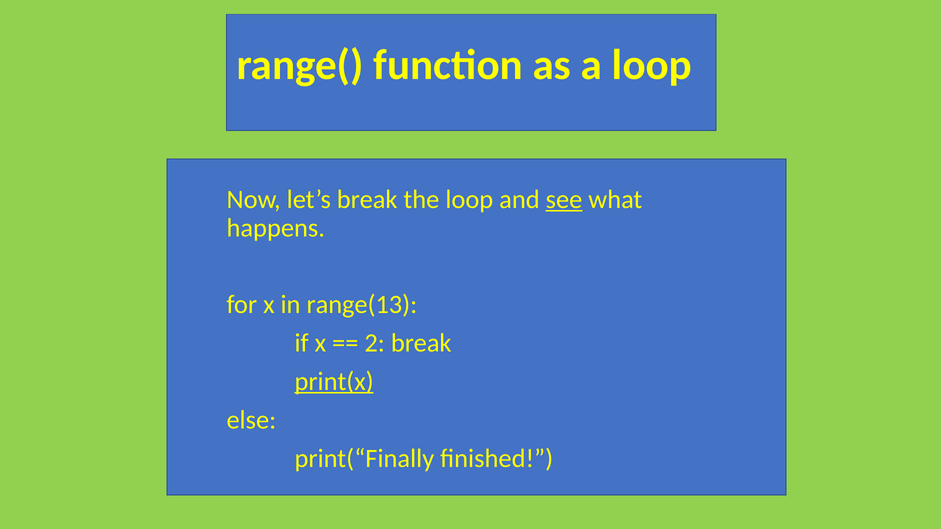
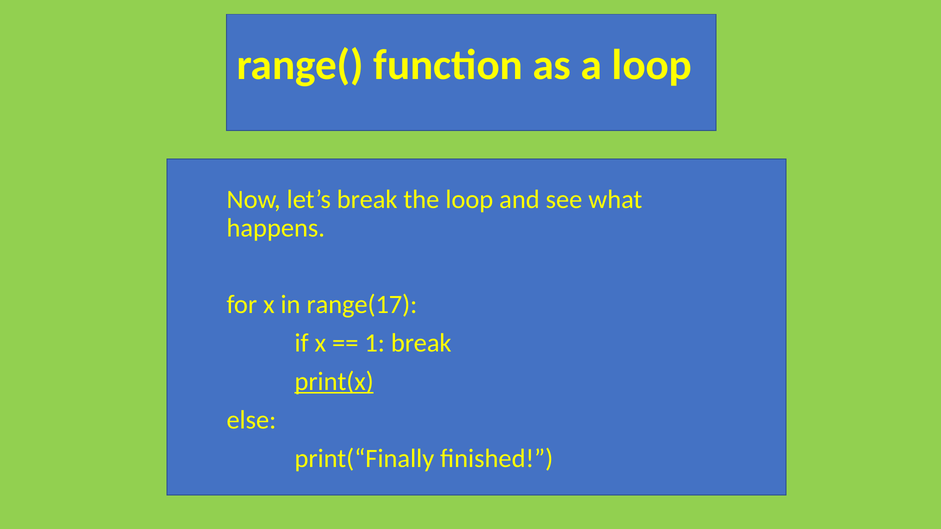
see underline: present -> none
range(13: range(13 -> range(17
2: 2 -> 1
